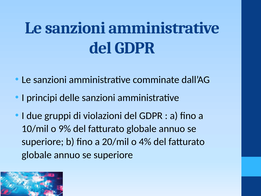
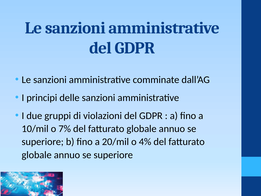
9%: 9% -> 7%
